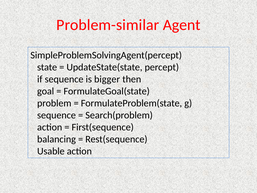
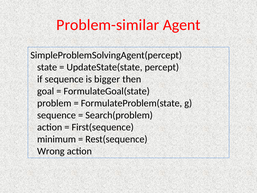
balancing: balancing -> minimum
Usable: Usable -> Wrong
